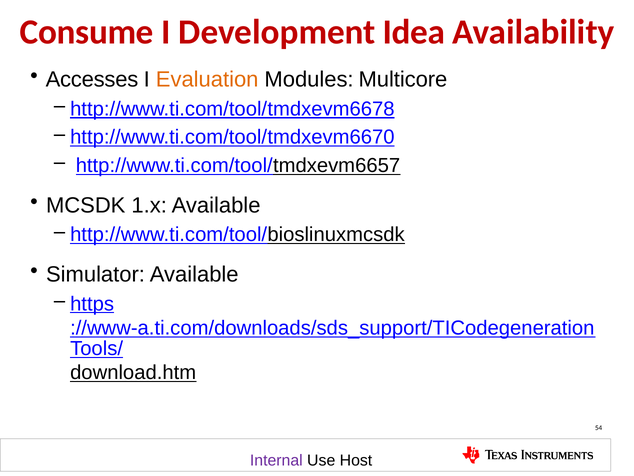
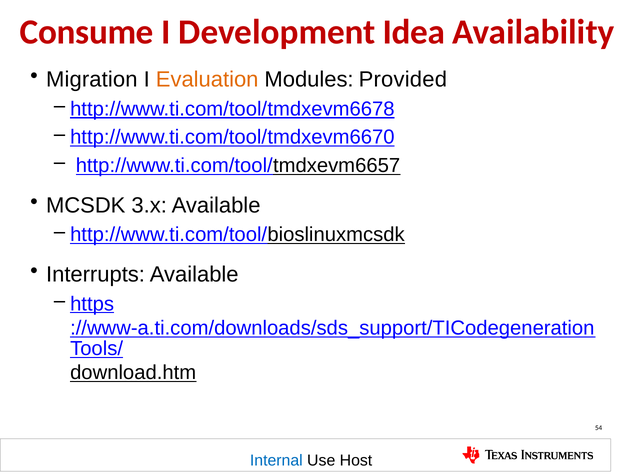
Accesses: Accesses -> Migration
Multicore: Multicore -> Provided
1.x: 1.x -> 3.x
Simulator: Simulator -> Interrupts
Internal colour: purple -> blue
